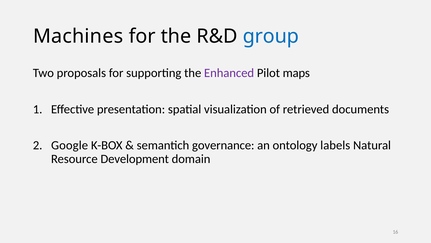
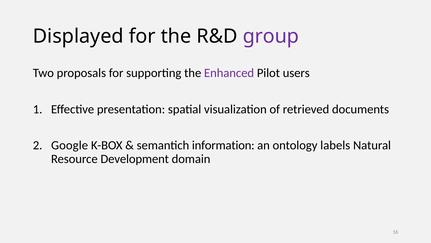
Machines: Machines -> Displayed
group colour: blue -> purple
maps: maps -> users
governance: governance -> information
